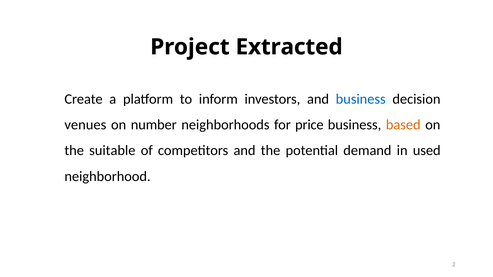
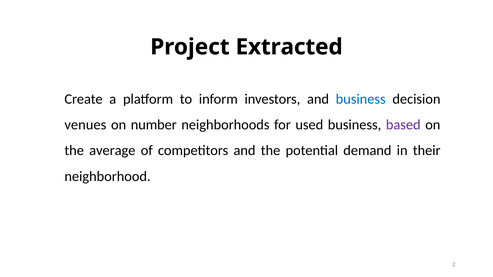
price: price -> used
based colour: orange -> purple
suitable: suitable -> average
used: used -> their
